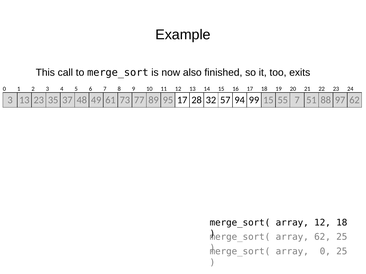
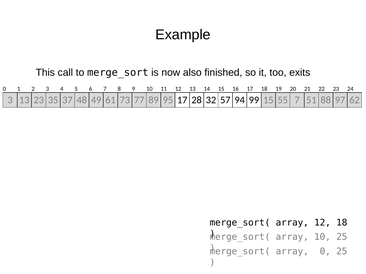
array 62: 62 -> 10
